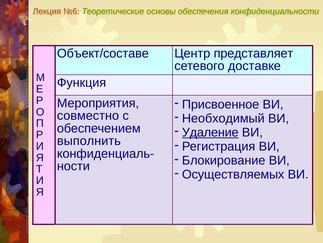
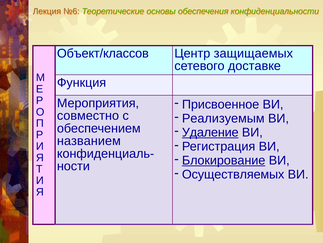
Объект/составе: Объект/составе -> Объект/классов
представляет: представляет -> защищаемых
Необходимый: Необходимый -> Реализуемым
выполнить: выполнить -> названием
Блокирование underline: none -> present
